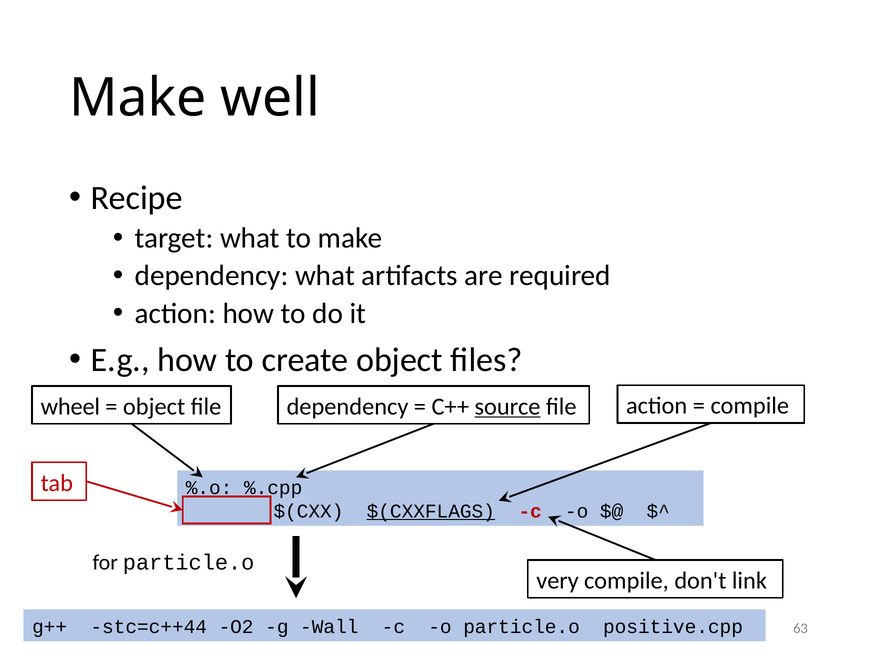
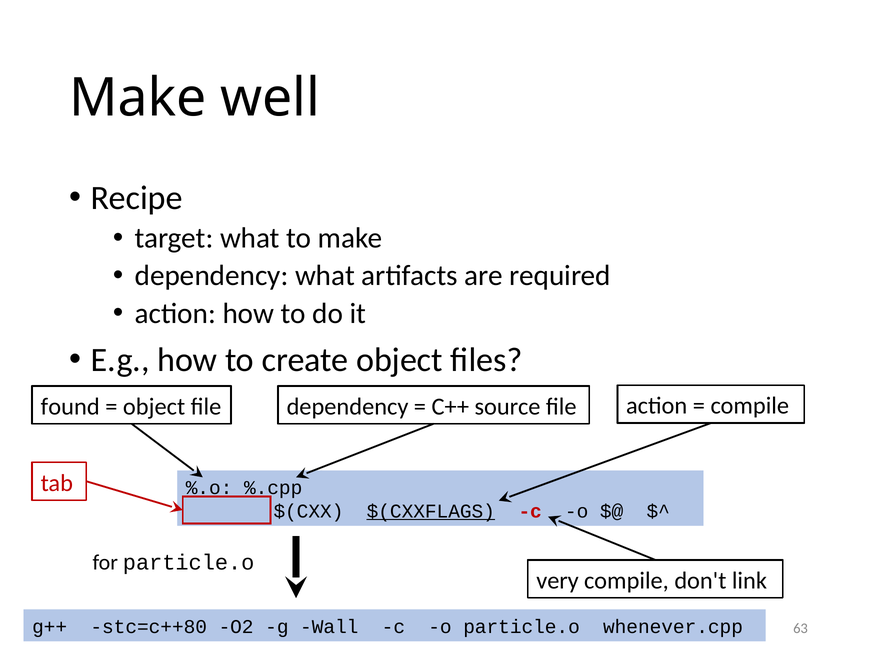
wheel: wheel -> found
source underline: present -> none
stc=c++44: stc=c++44 -> stc=c++80
positive.cpp: positive.cpp -> whenever.cpp
